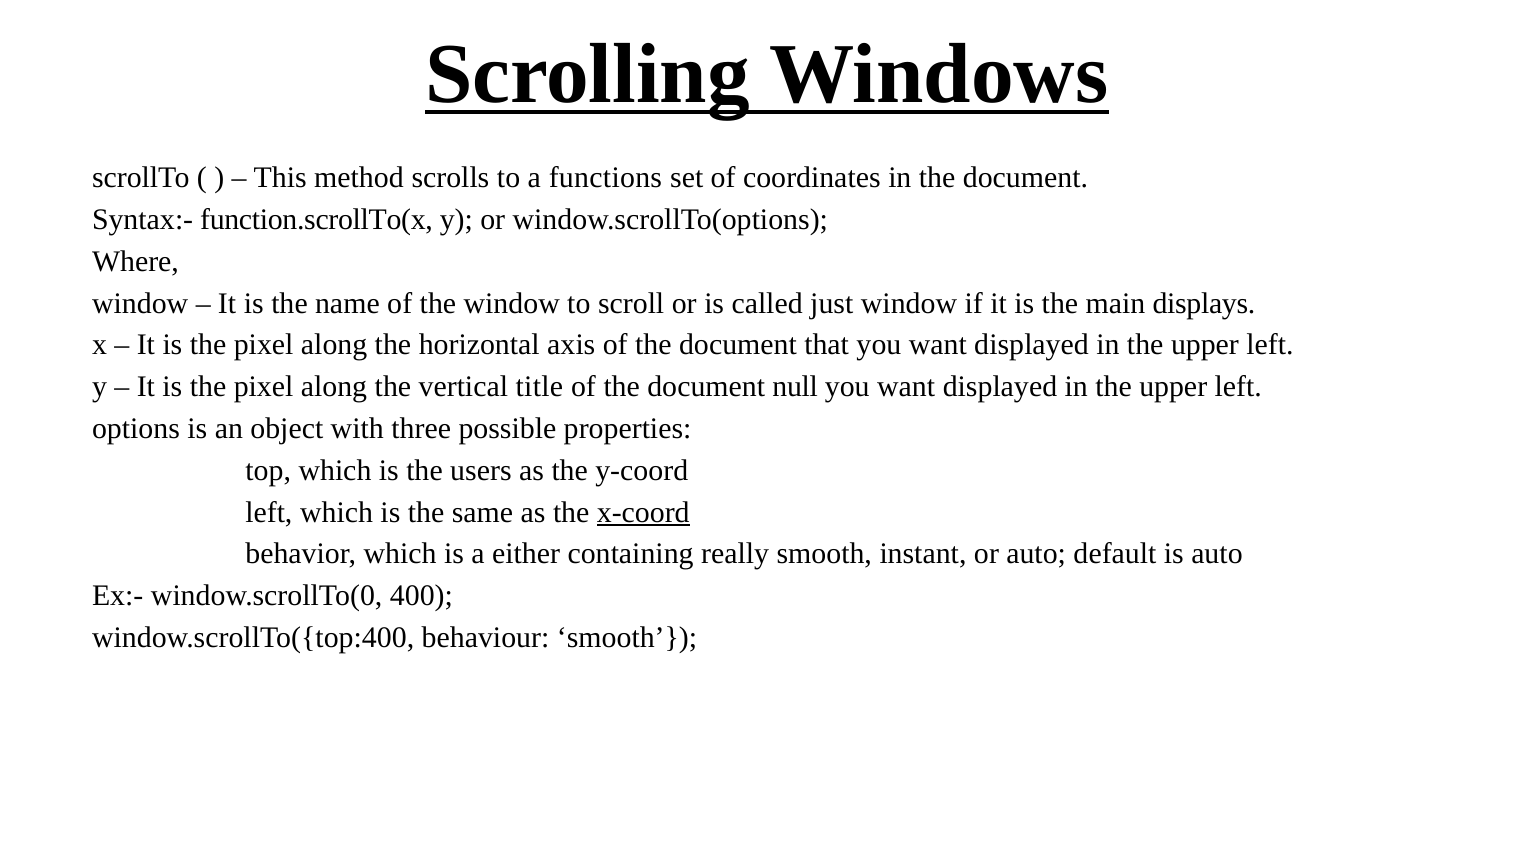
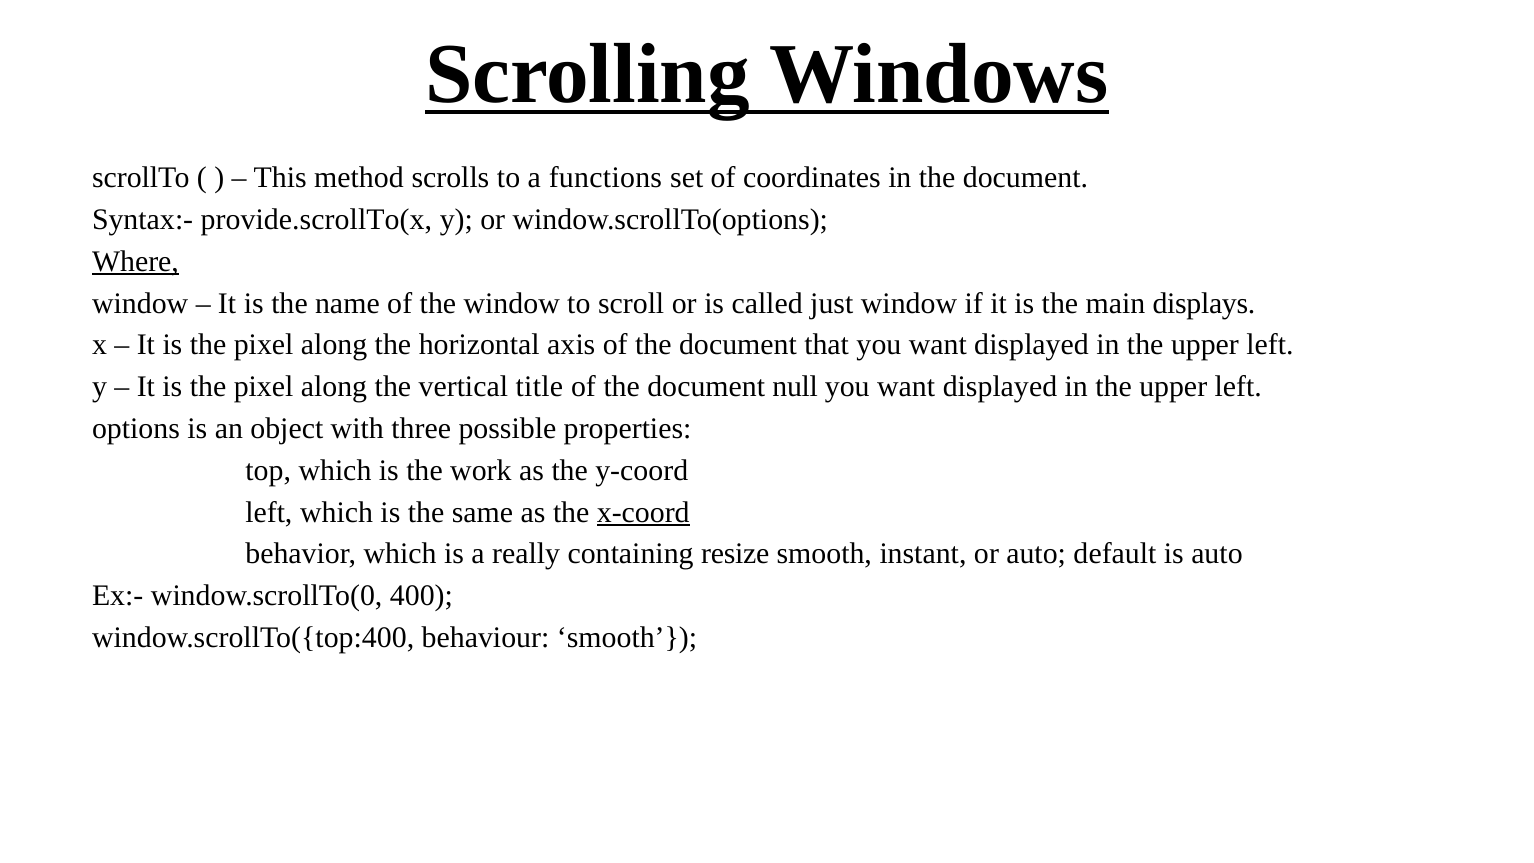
function.scrollTo(x: function.scrollTo(x -> provide.scrollTo(x
Where underline: none -> present
users: users -> work
either: either -> really
really: really -> resize
